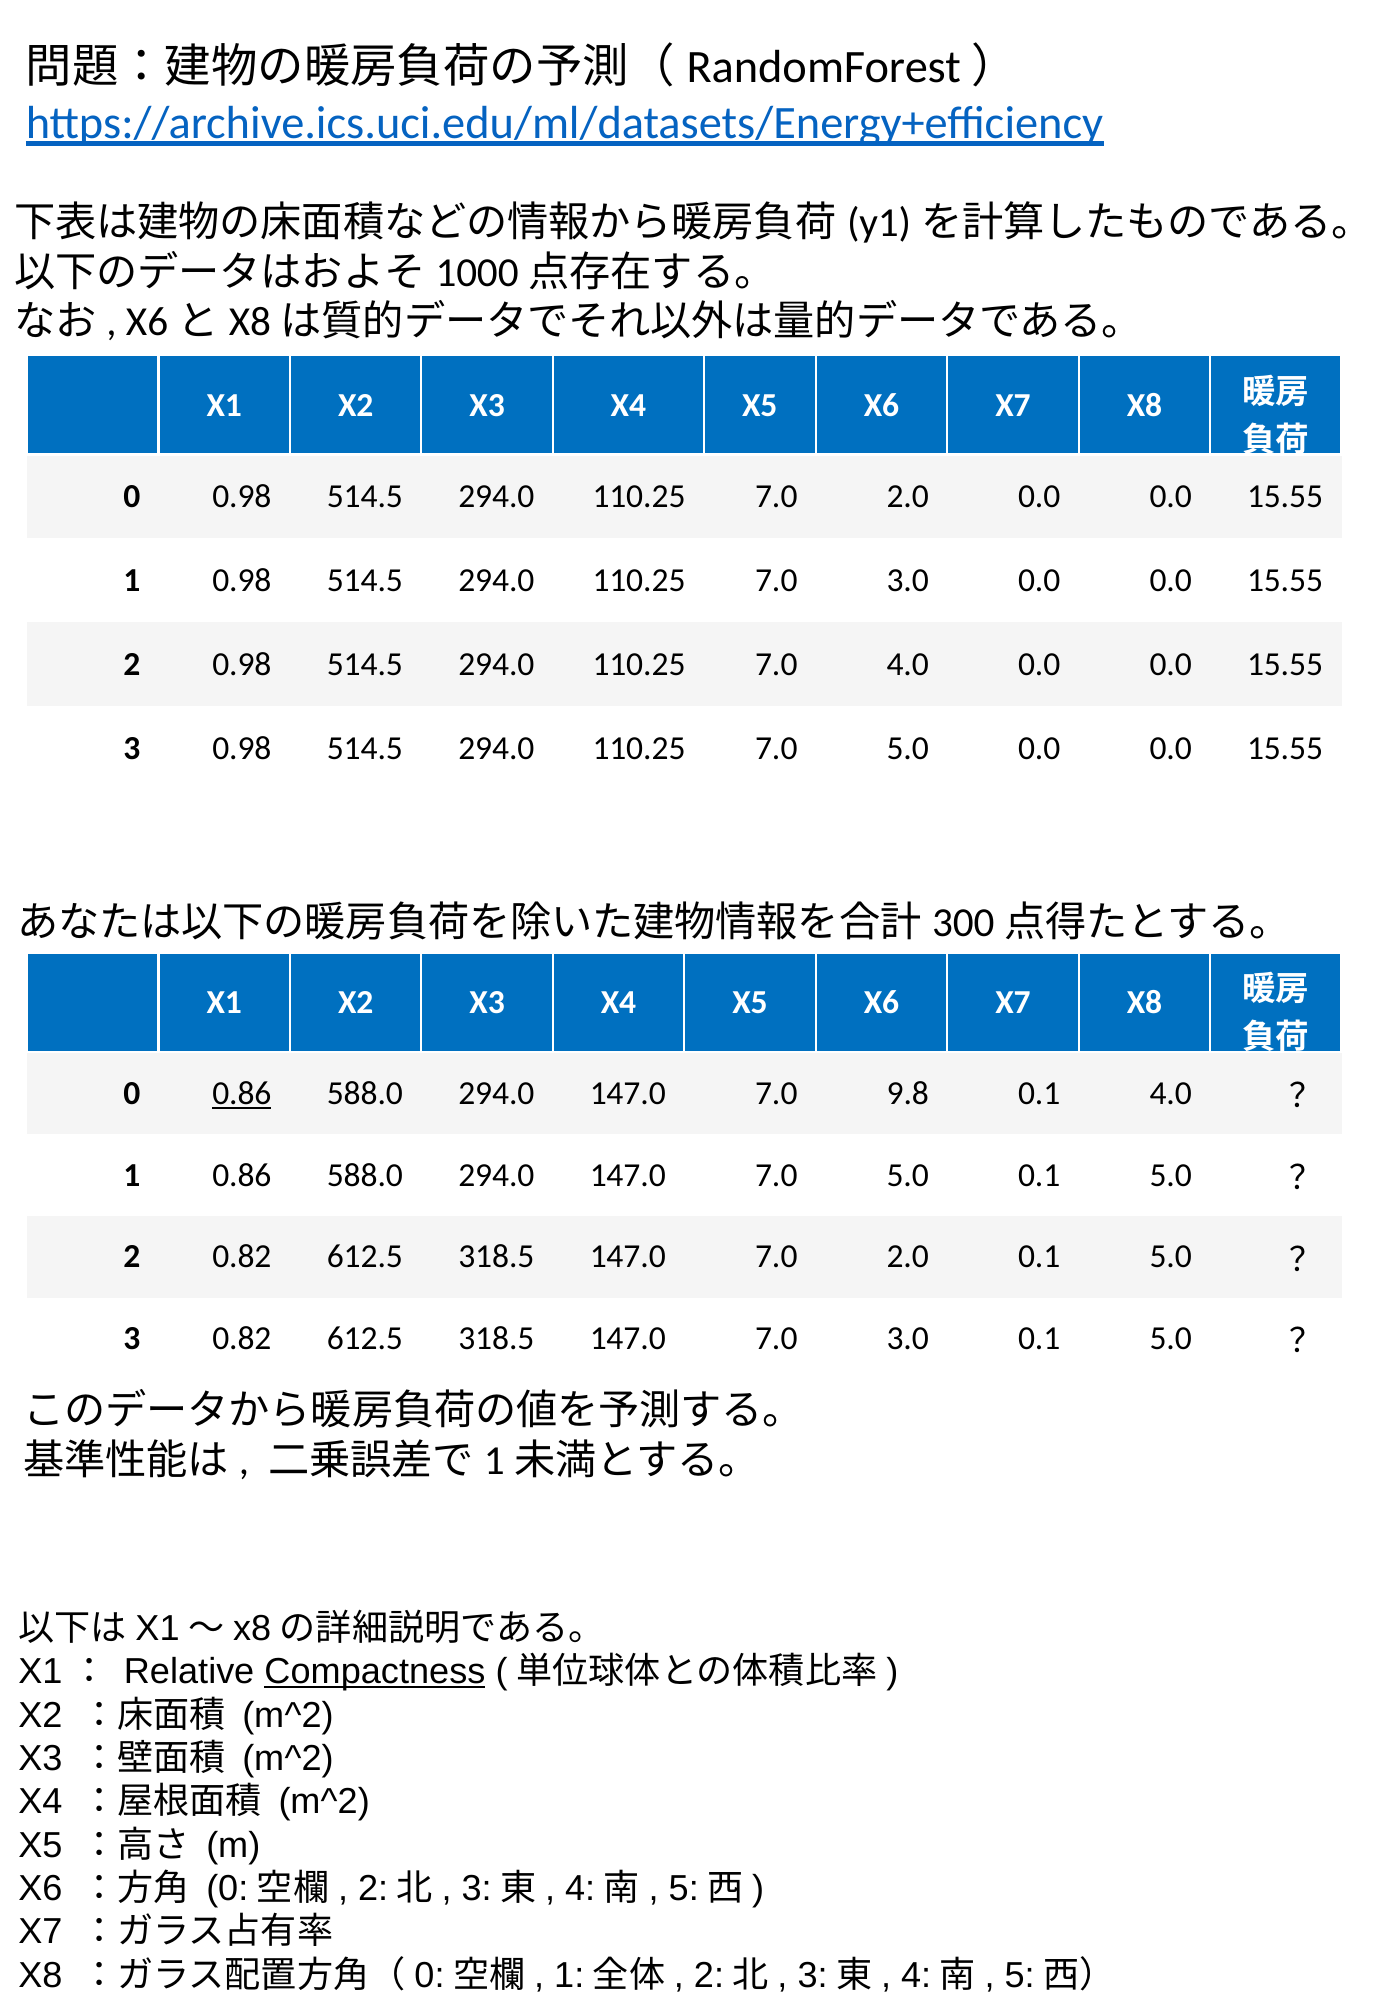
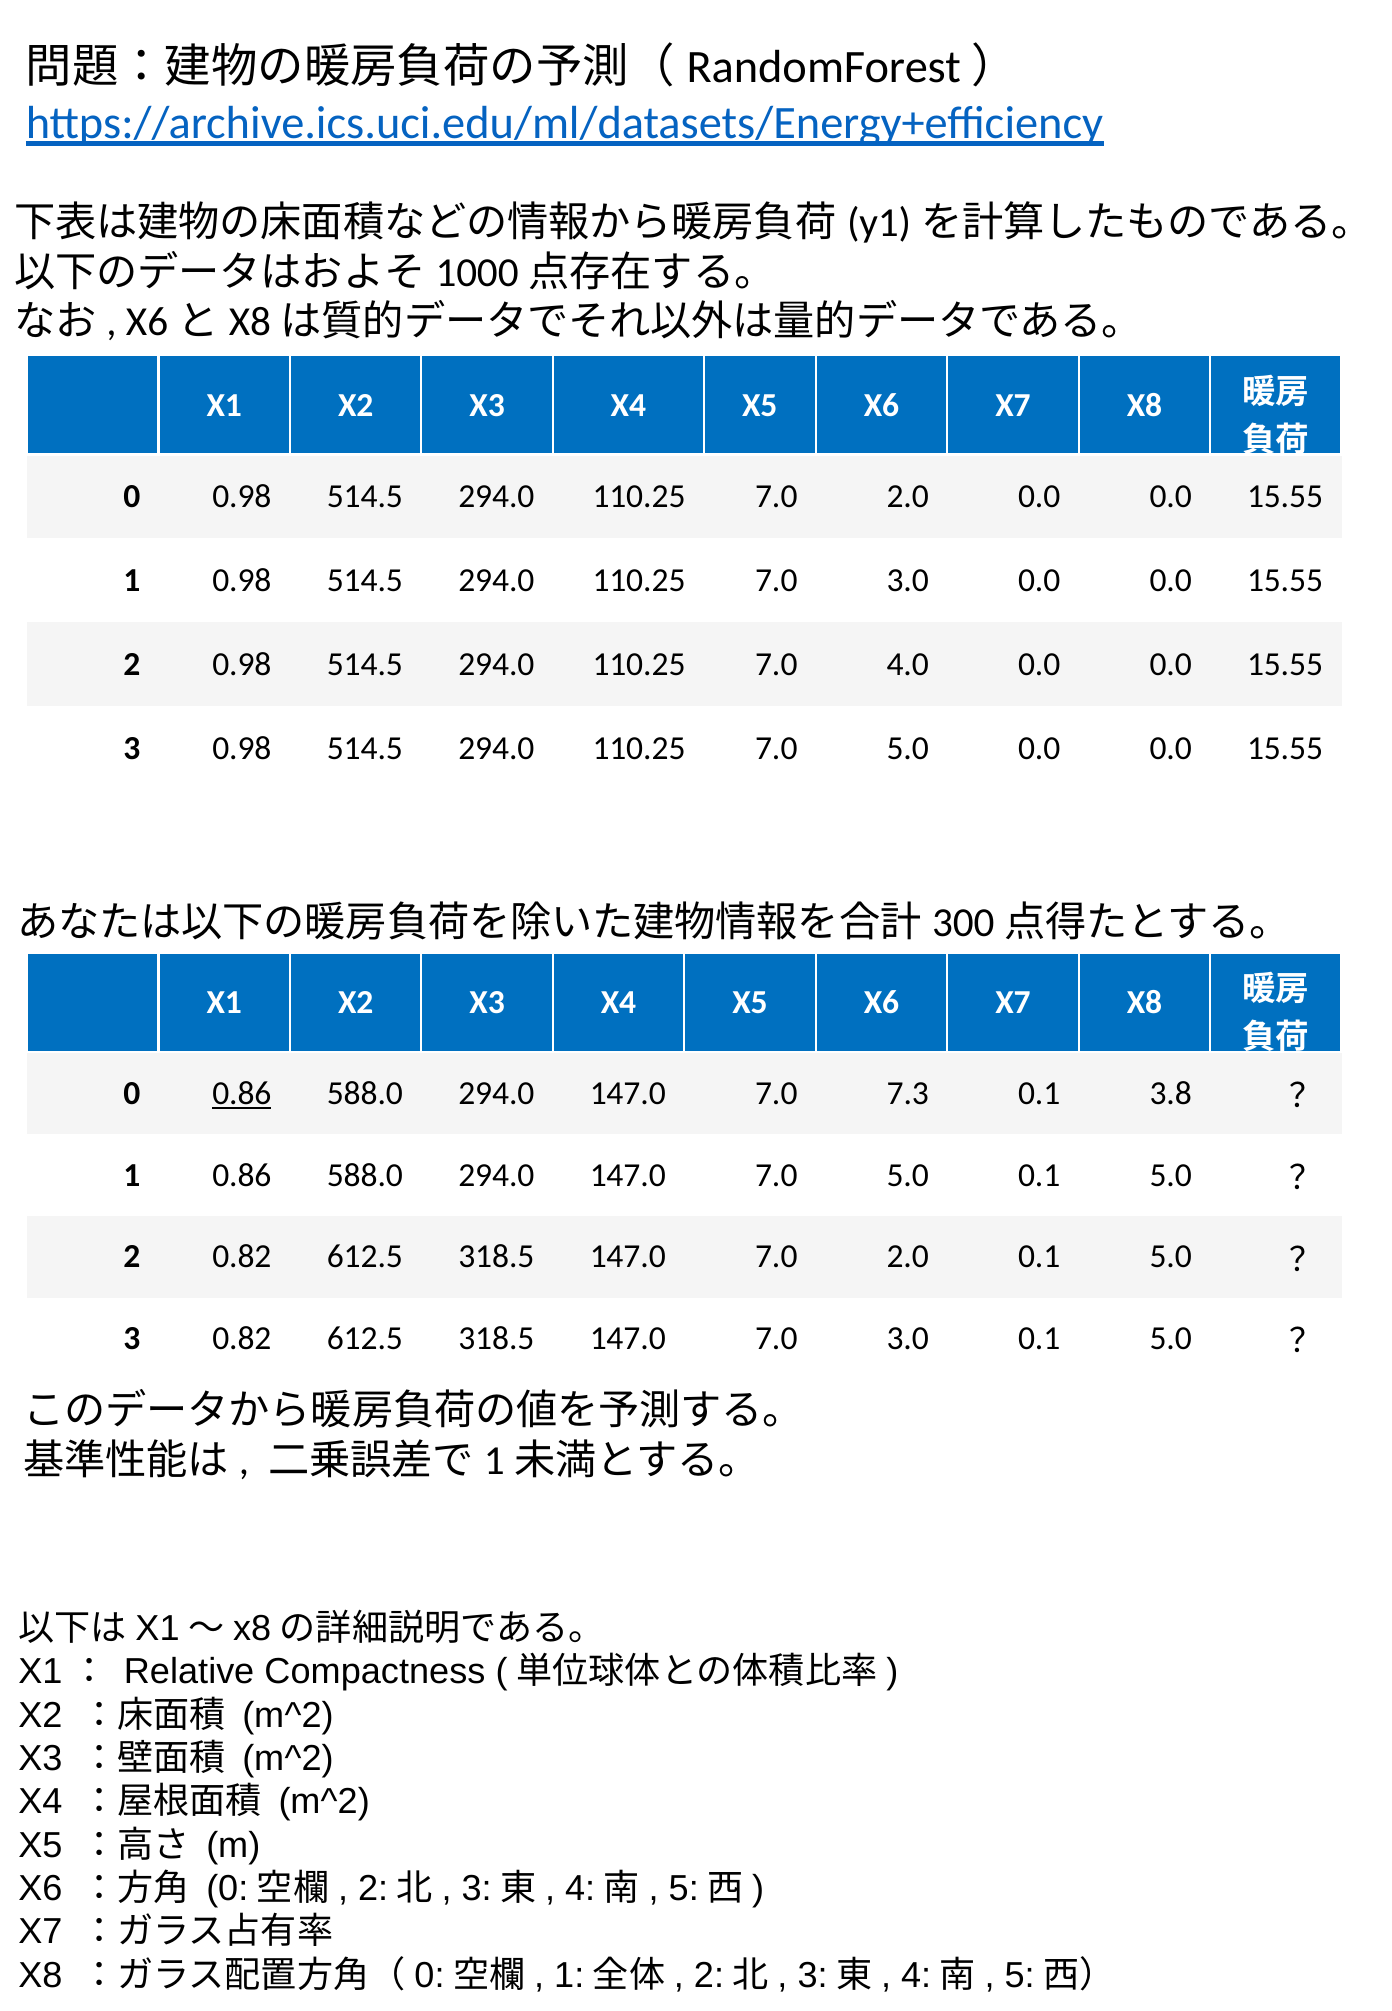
9.8: 9.8 -> 7.3
0.1 4.0: 4.0 -> 3.8
Compactness underline: present -> none
